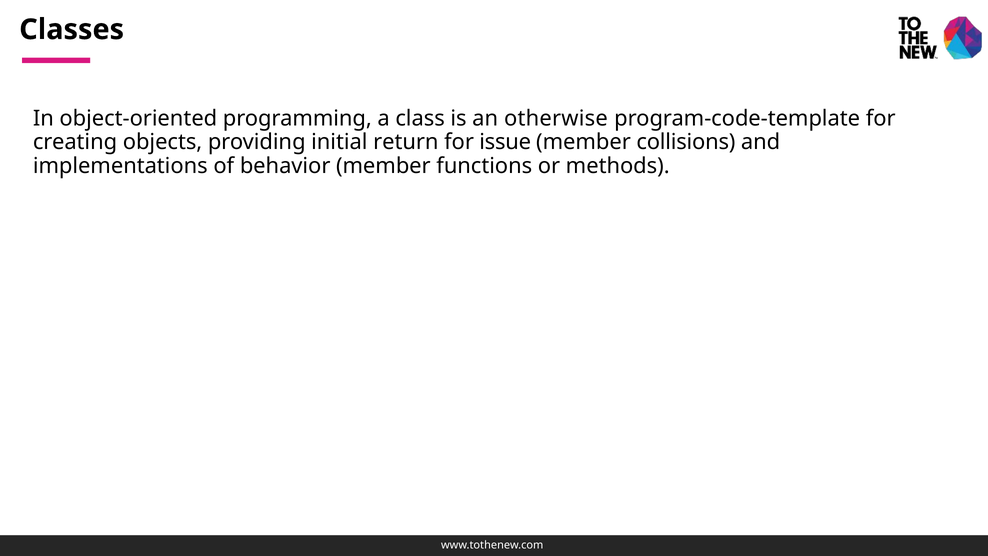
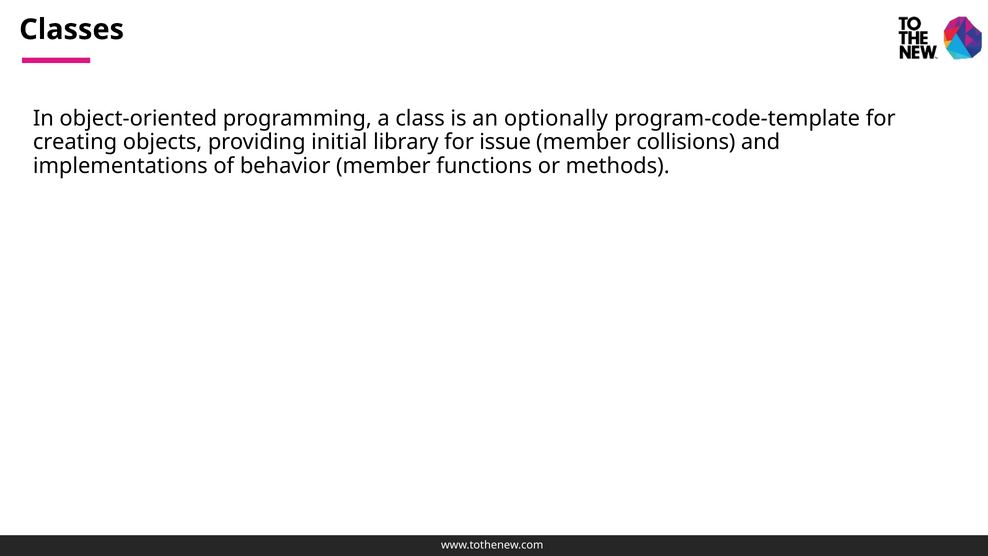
otherwise: otherwise -> optionally
return: return -> library
